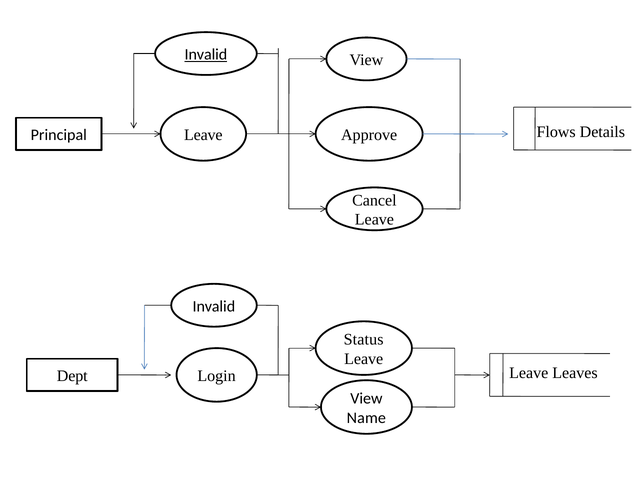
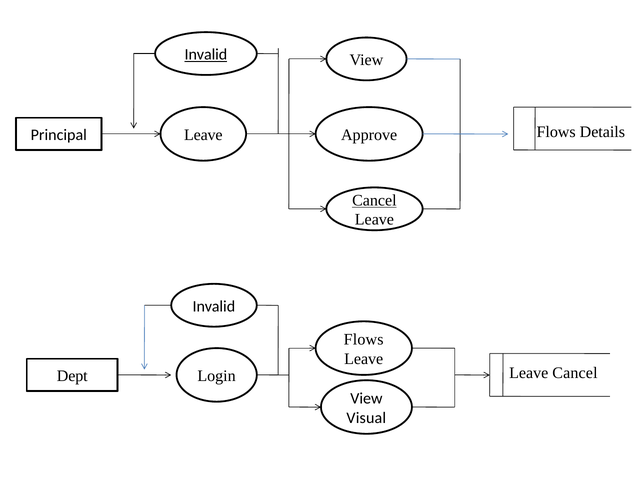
Cancel at (374, 200) underline: none -> present
Status at (364, 339): Status -> Flows
Leave Leaves: Leaves -> Cancel
Name: Name -> Visual
